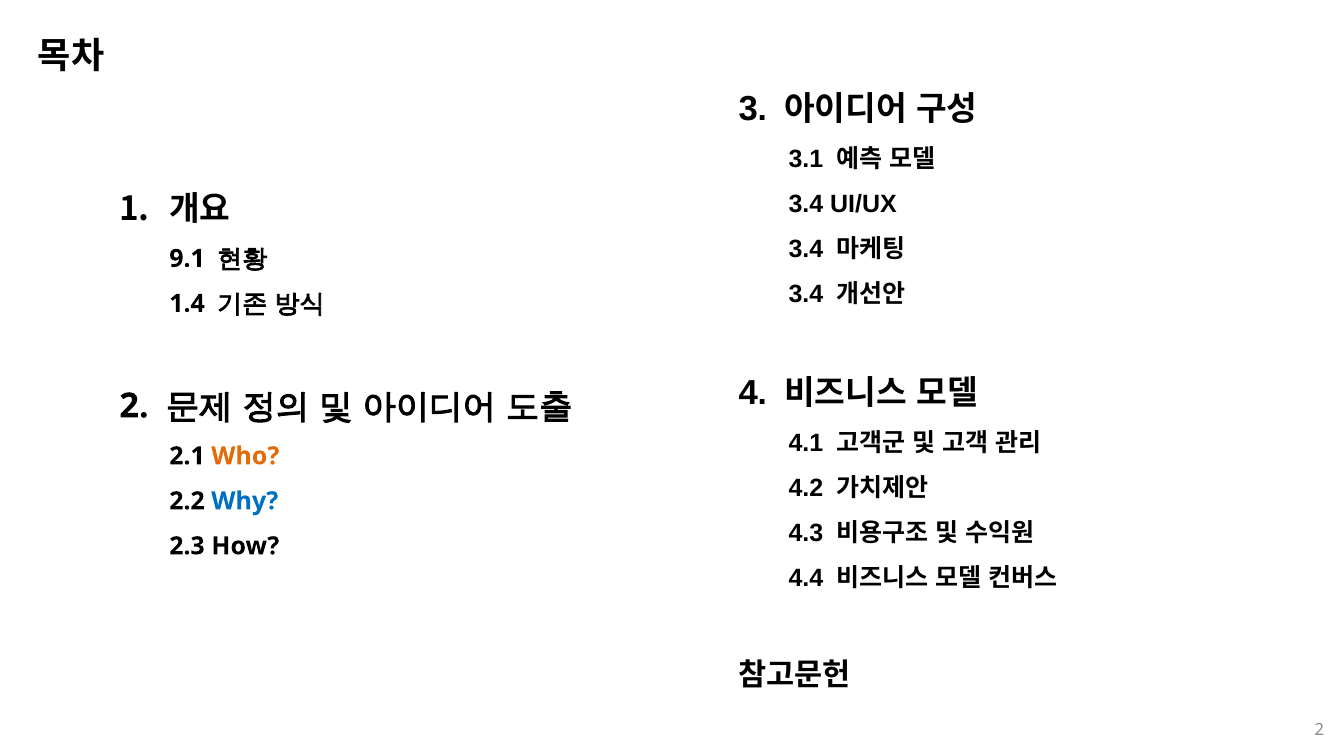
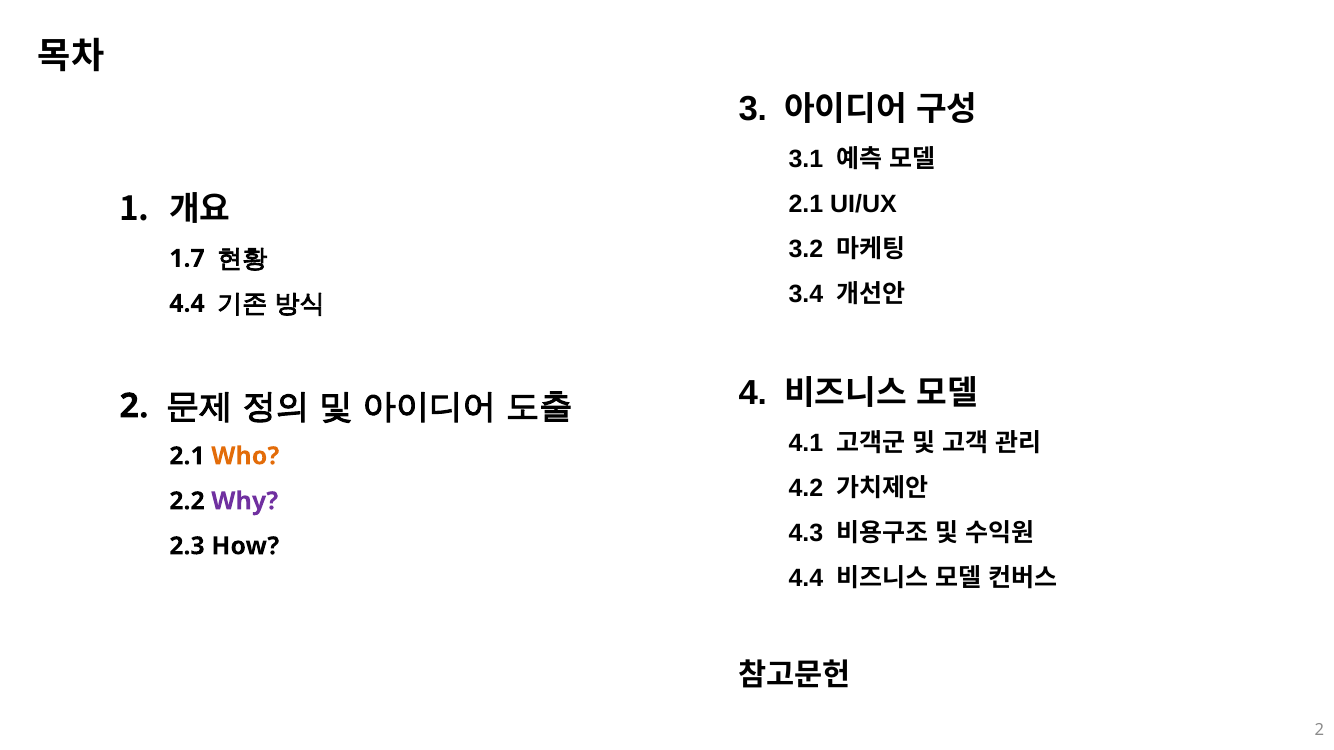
3.4 at (806, 204): 3.4 -> 2.1
3.4 at (806, 249): 3.4 -> 3.2
9.1: 9.1 -> 1.7
1.4 at (187, 304): 1.4 -> 4.4
Why colour: blue -> purple
